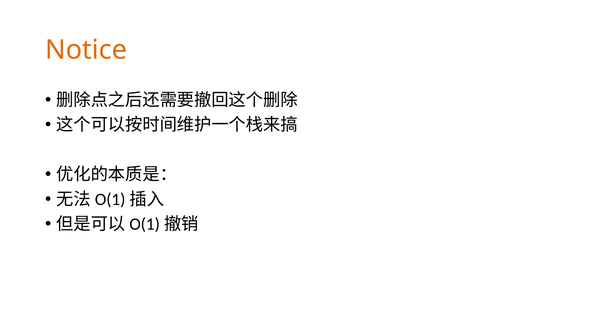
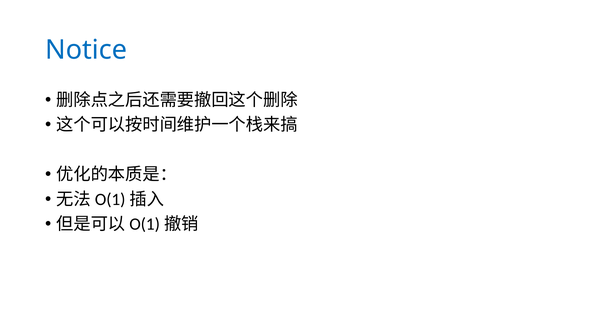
Notice colour: orange -> blue
